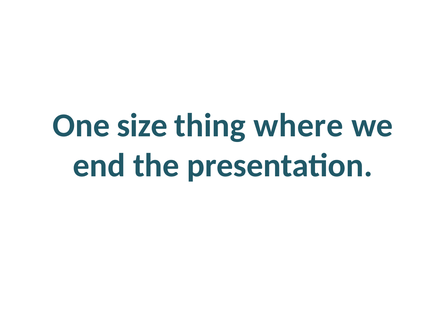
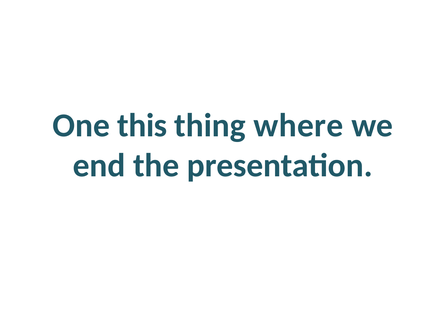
size: size -> this
